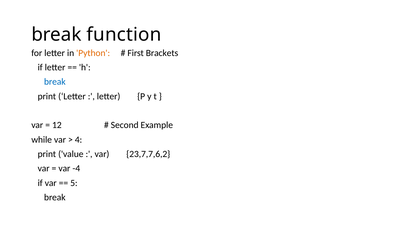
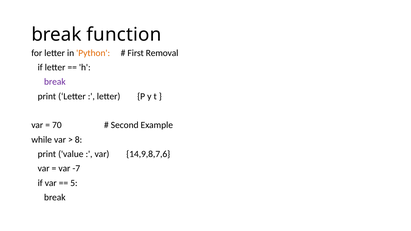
Brackets: Brackets -> Removal
break at (55, 82) colour: blue -> purple
12: 12 -> 70
4: 4 -> 8
23,7,7,6,2: 23,7,7,6,2 -> 14,9,8,7,6
-4: -4 -> -7
